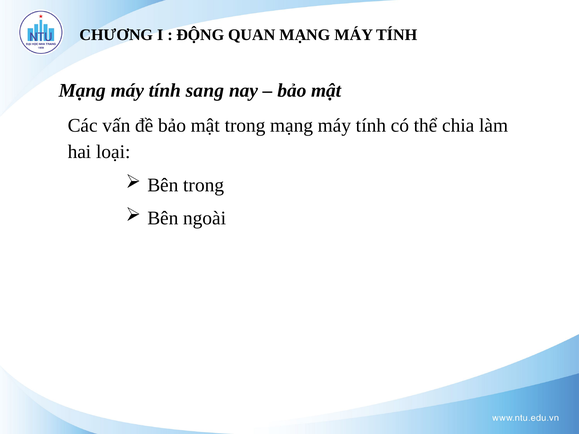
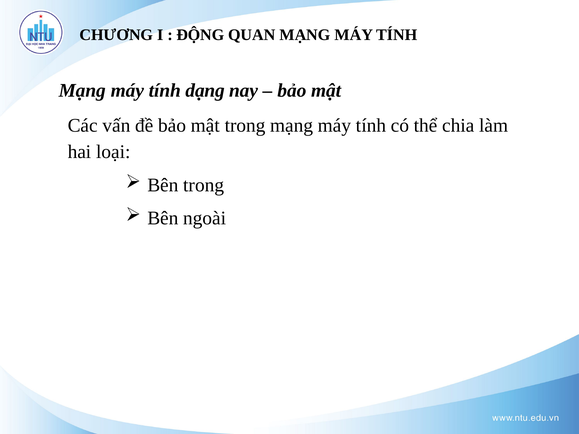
sang: sang -> dạng
